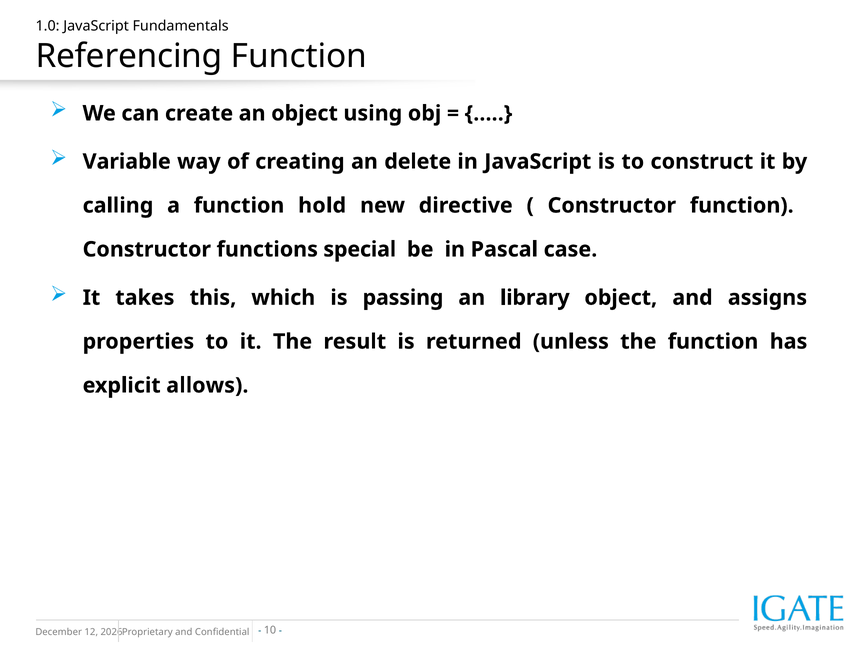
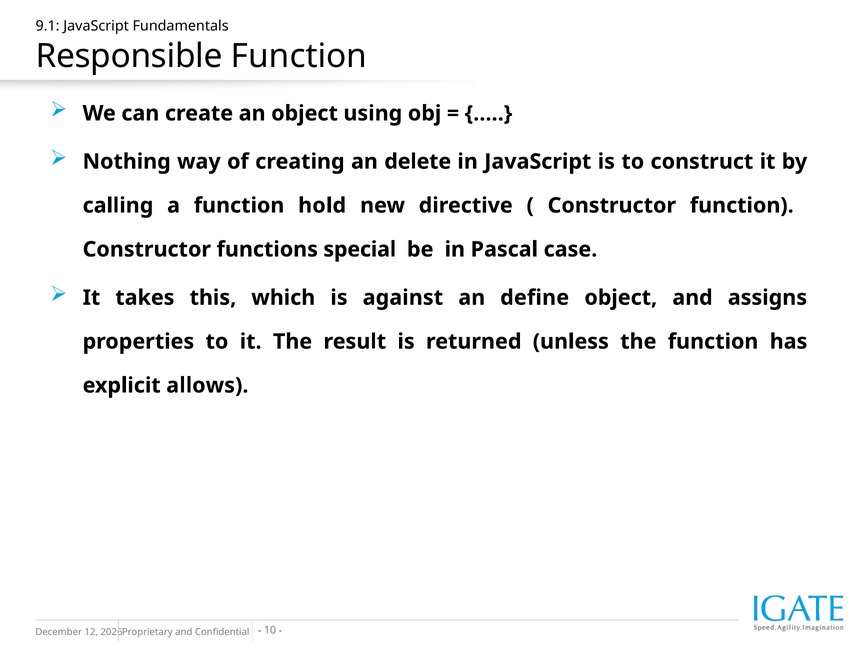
1.0: 1.0 -> 9.1
Referencing: Referencing -> Responsible
Variable: Variable -> Nothing
passing: passing -> against
library: library -> define
